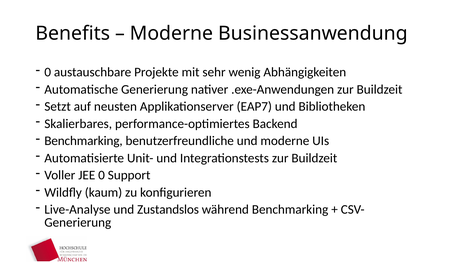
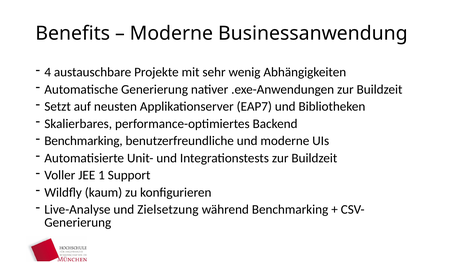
0 at (48, 72): 0 -> 4
JEE 0: 0 -> 1
Zustandslos: Zustandslos -> Zielsetzung
